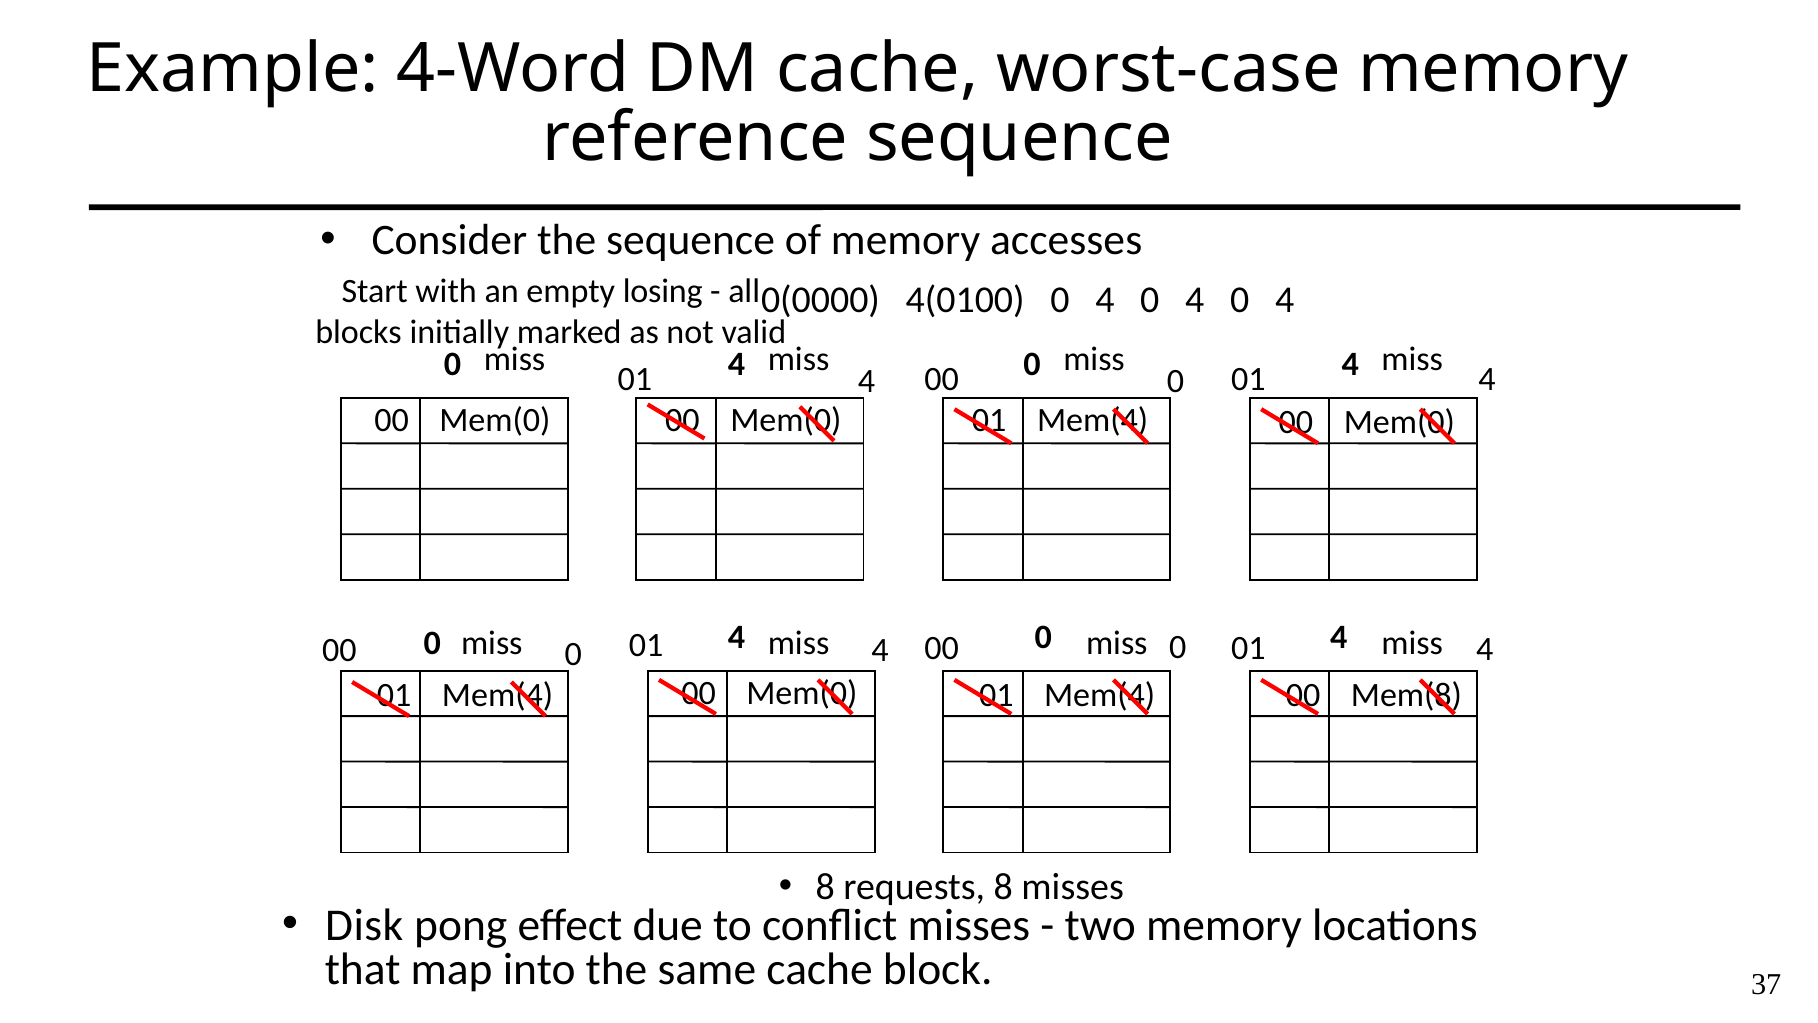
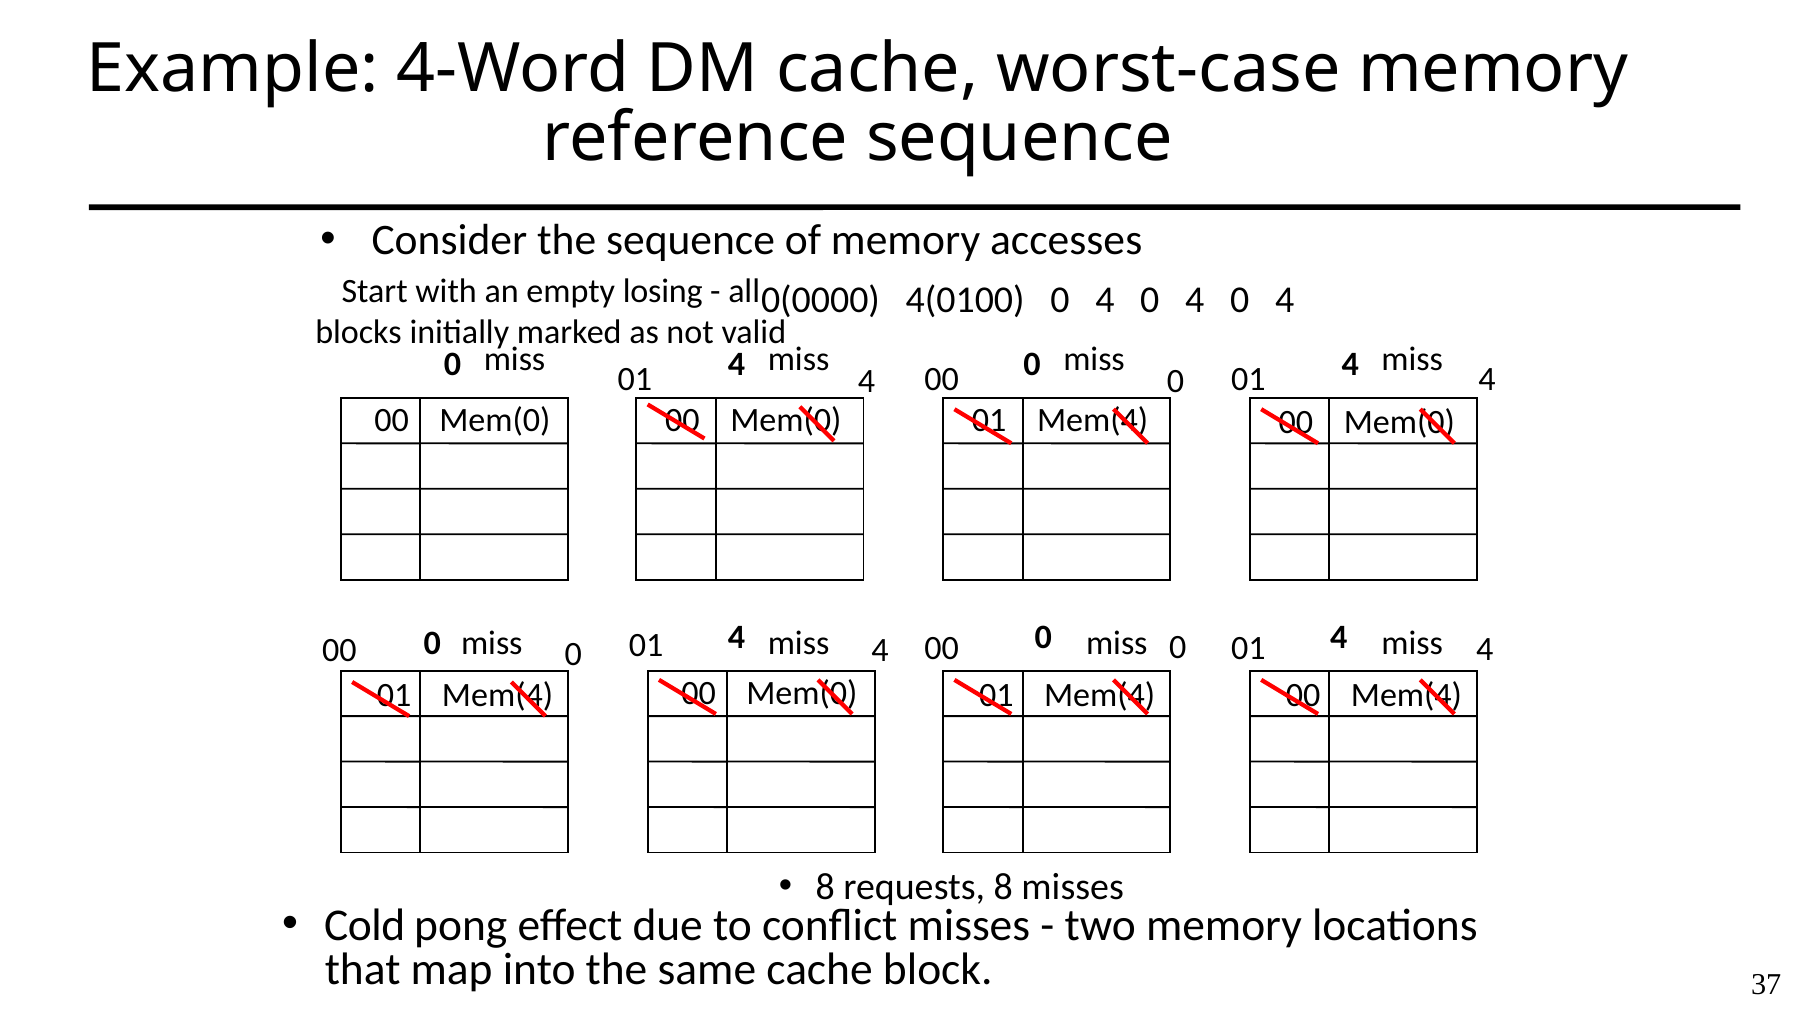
00 Mem(8: Mem(8 -> Mem(4
Disk: Disk -> Cold
